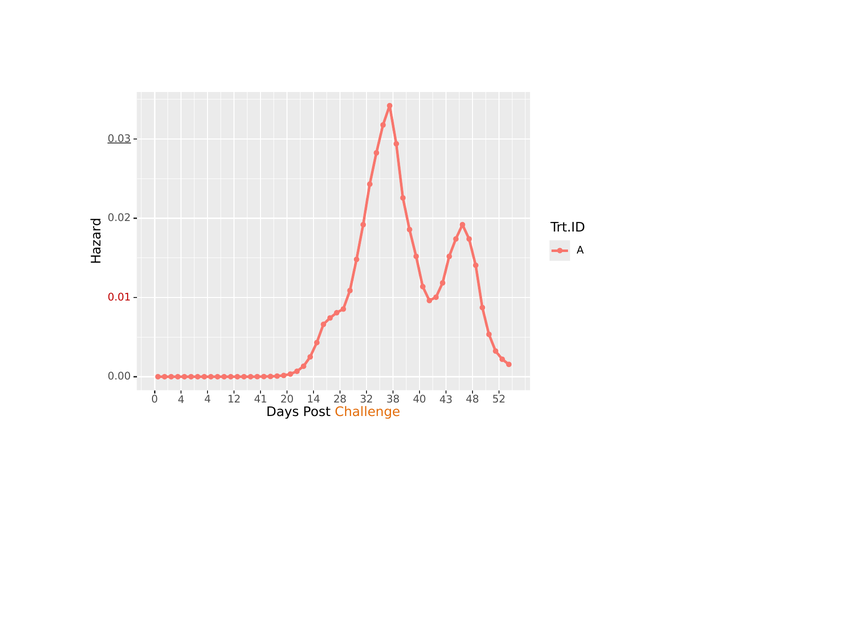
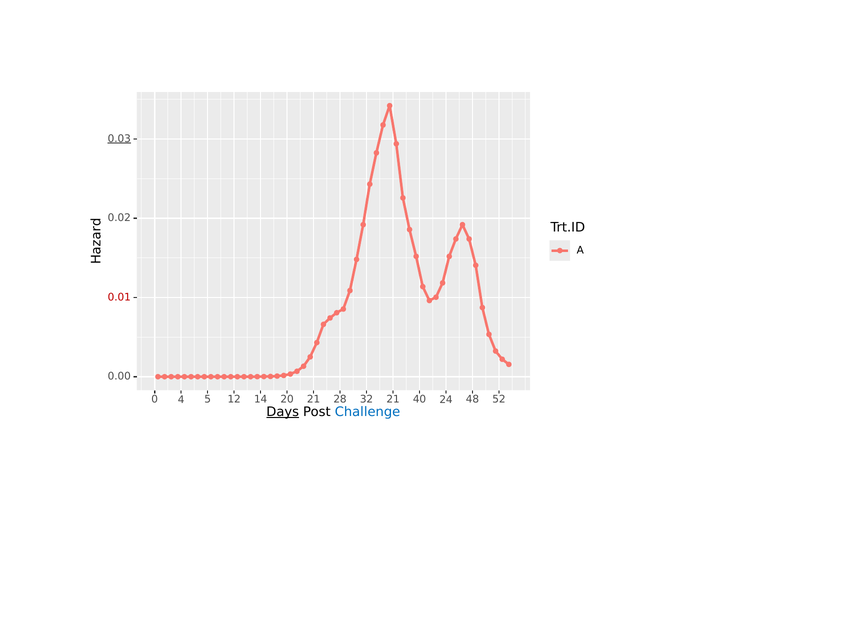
4 4: 4 -> 5
41: 41 -> 14
20 14: 14 -> 21
32 38: 38 -> 21
43: 43 -> 24
Days underline: none -> present
Challenge colour: orange -> blue
